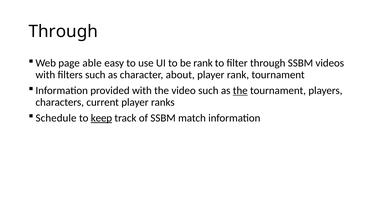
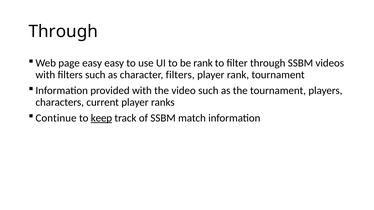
page able: able -> easy
character about: about -> filters
the at (240, 91) underline: present -> none
Schedule: Schedule -> Continue
